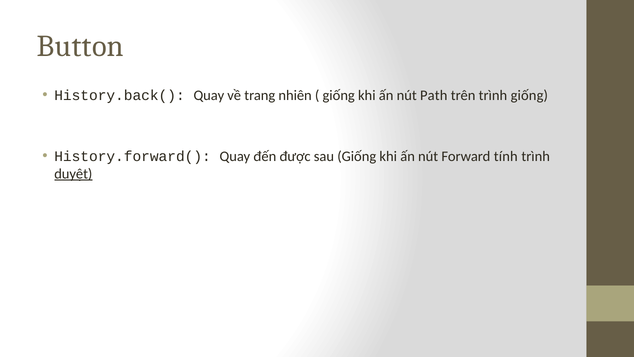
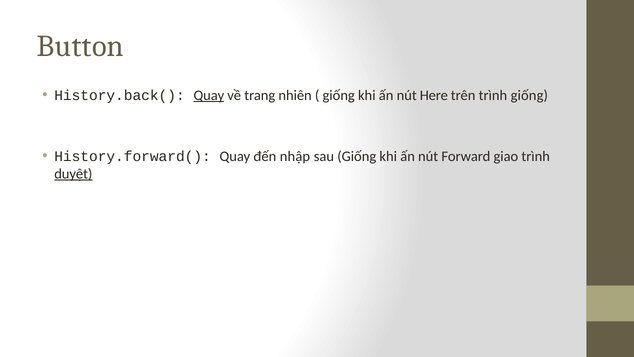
Quay at (209, 95) underline: none -> present
Path: Path -> Here
được: được -> nhập
tính: tính -> giao
